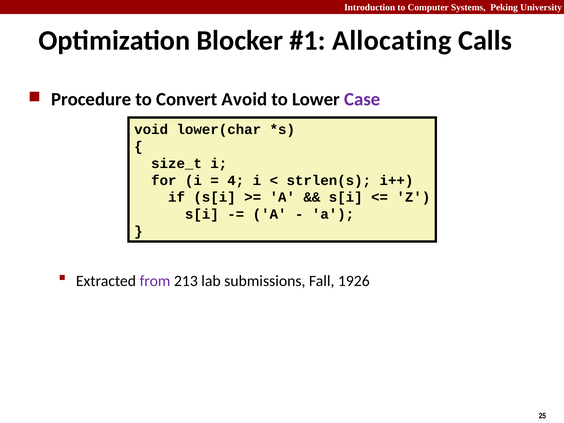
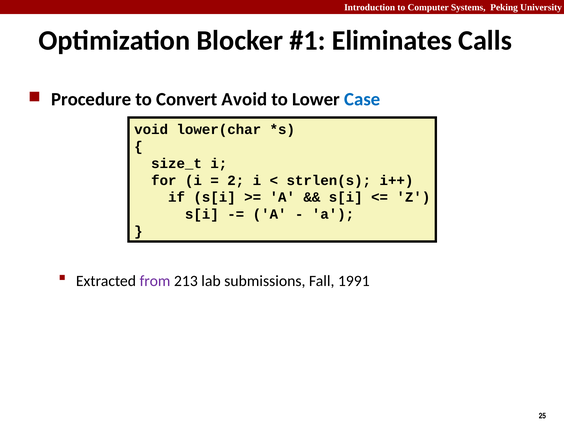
Allocating: Allocating -> Eliminates
Case colour: purple -> blue
4: 4 -> 2
1926: 1926 -> 1991
